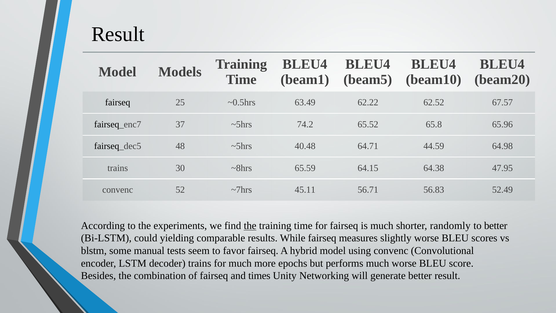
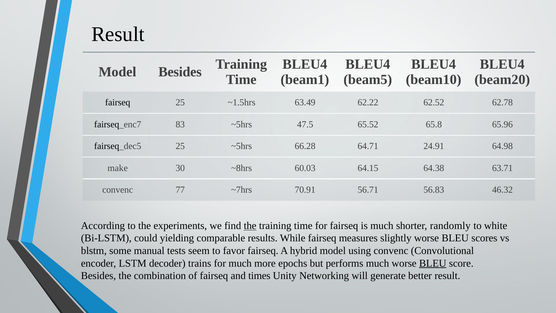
Model Models: Models -> Besides
~0.5hrs: ~0.5hrs -> ~1.5hrs
67.57: 67.57 -> 62.78
37: 37 -> 83
74.2: 74.2 -> 47.5
48 at (180, 146): 48 -> 25
40.48: 40.48 -> 66.28
44.59: 44.59 -> 24.91
trains at (118, 168): trains -> make
65.59: 65.59 -> 60.03
47.95: 47.95 -> 63.71
52: 52 -> 77
45.11: 45.11 -> 70.91
52.49: 52.49 -> 46.32
to better: better -> white
BLEU at (433, 263) underline: none -> present
